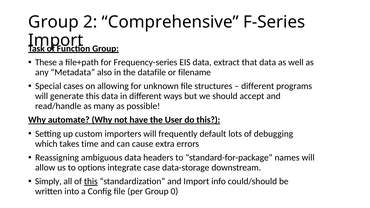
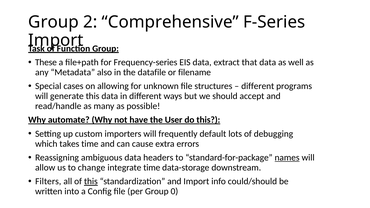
names underline: none -> present
options: options -> change
integrate case: case -> time
Simply: Simply -> Filters
